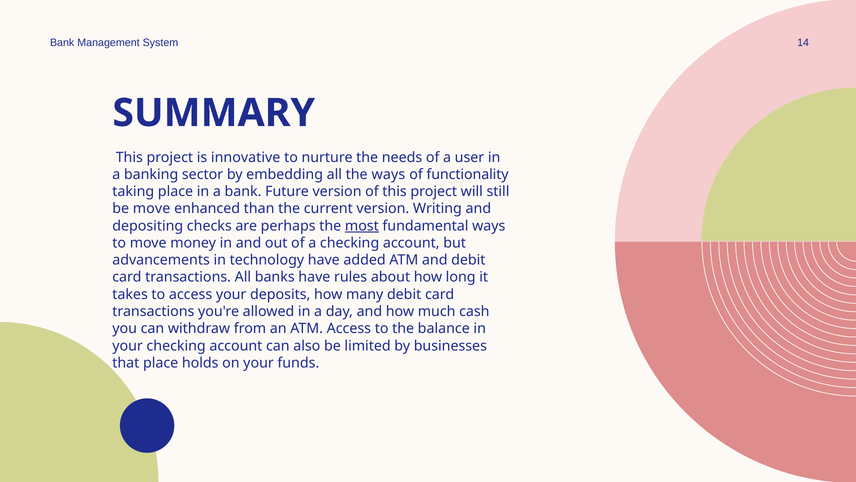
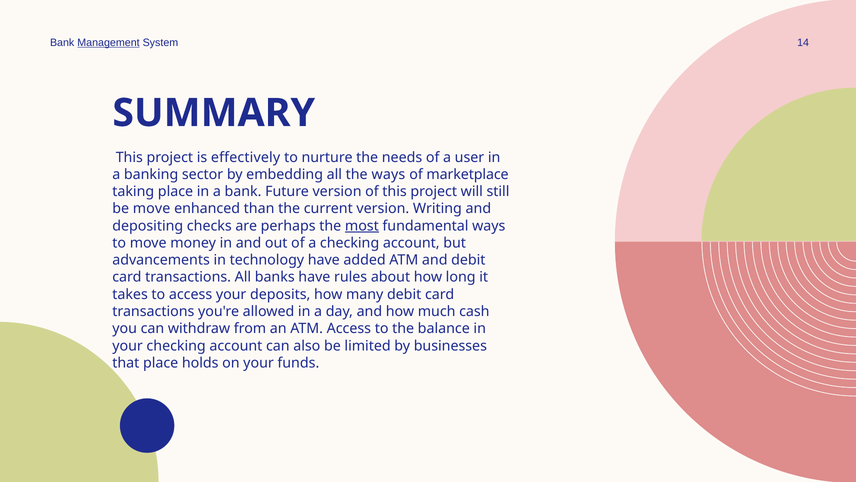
Management underline: none -> present
innovative: innovative -> effectively
functionality: functionality -> marketplace
